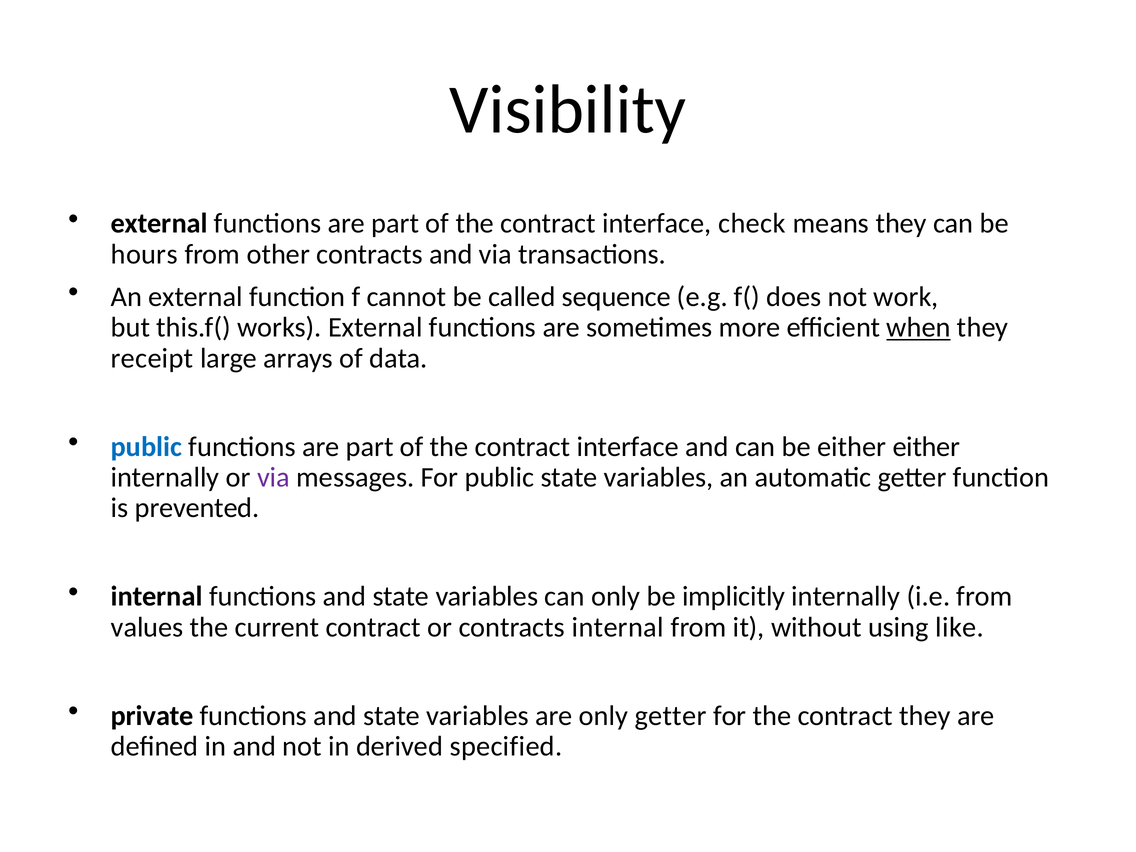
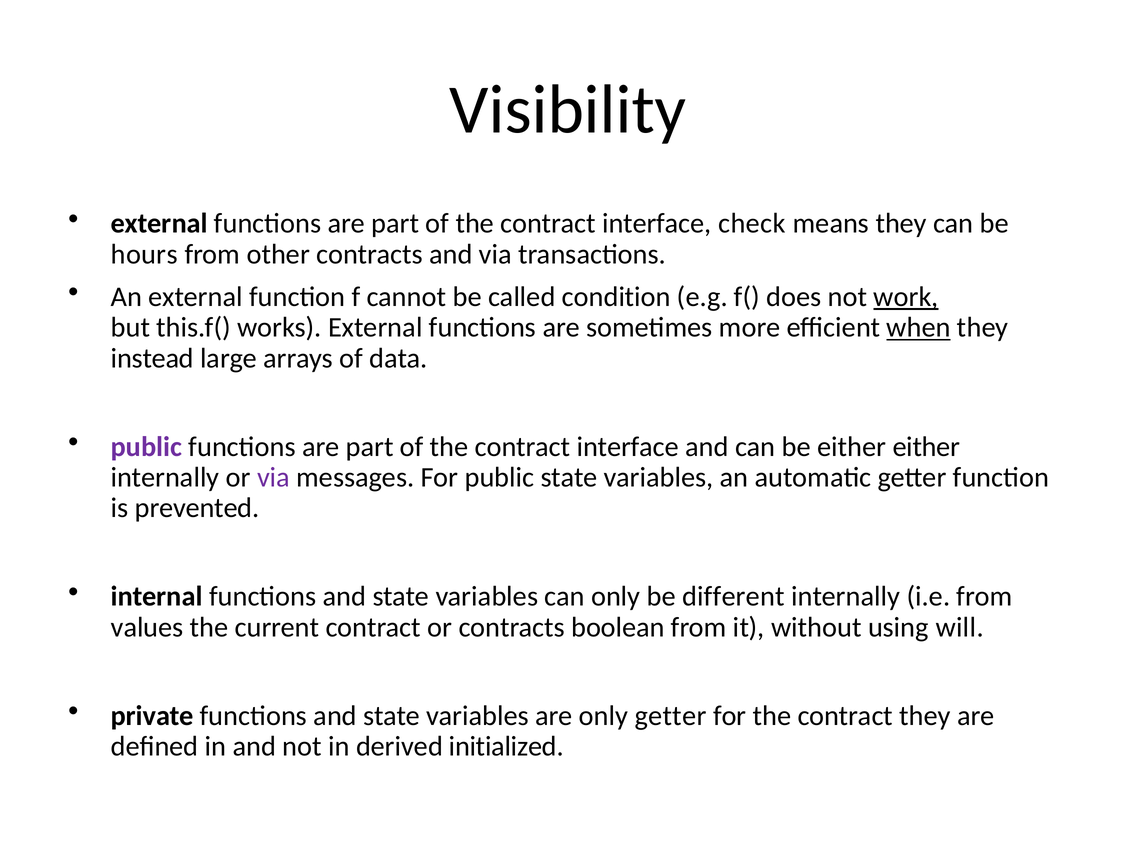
sequence: sequence -> condition
work underline: none -> present
receipt: receipt -> instead
public at (146, 447) colour: blue -> purple
implicitly: implicitly -> different
contracts internal: internal -> boolean
like: like -> will
specified: specified -> initialized
